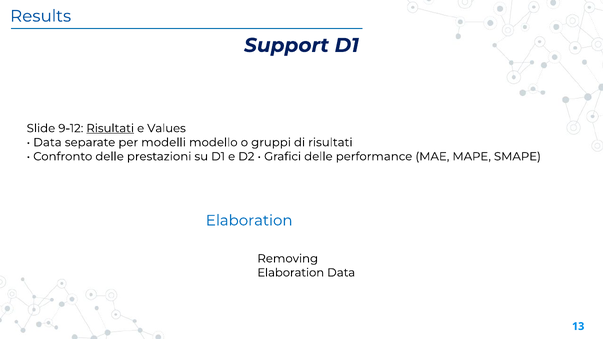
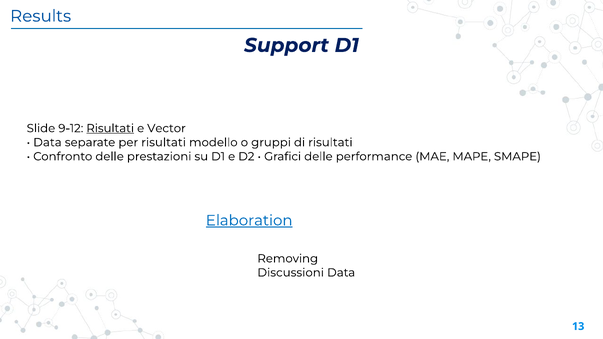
Values: Values -> Vector
per modelli: modelli -> risultati
Elaboration at (249, 221) underline: none -> present
Elaboration at (291, 273): Elaboration -> Discussioni
